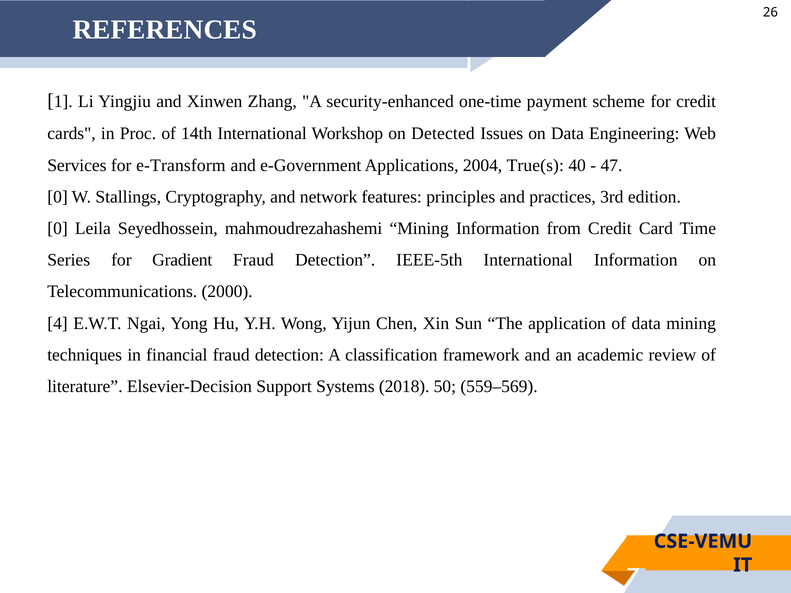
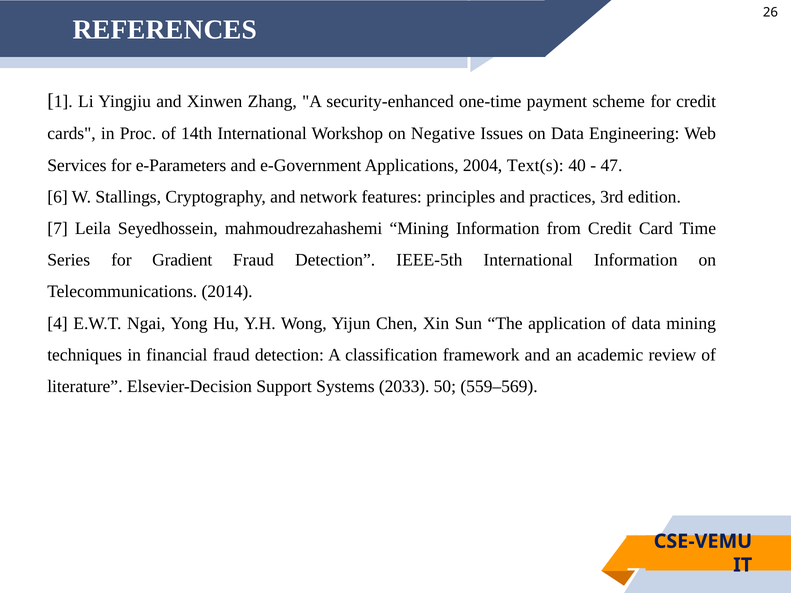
Detected: Detected -> Negative
e-Transform: e-Transform -> e-Parameters
True(s: True(s -> Text(s
0 at (58, 197): 0 -> 6
0 at (58, 229): 0 -> 7
2000: 2000 -> 2014
2018: 2018 -> 2033
